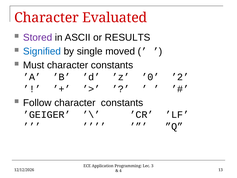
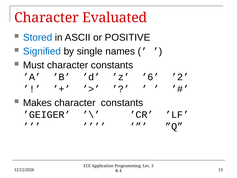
Stored colour: purple -> blue
RESULTS: RESULTS -> POSITIVE
moved: moved -> names
’0: ’0 -> ’6
Follow: Follow -> Makes
